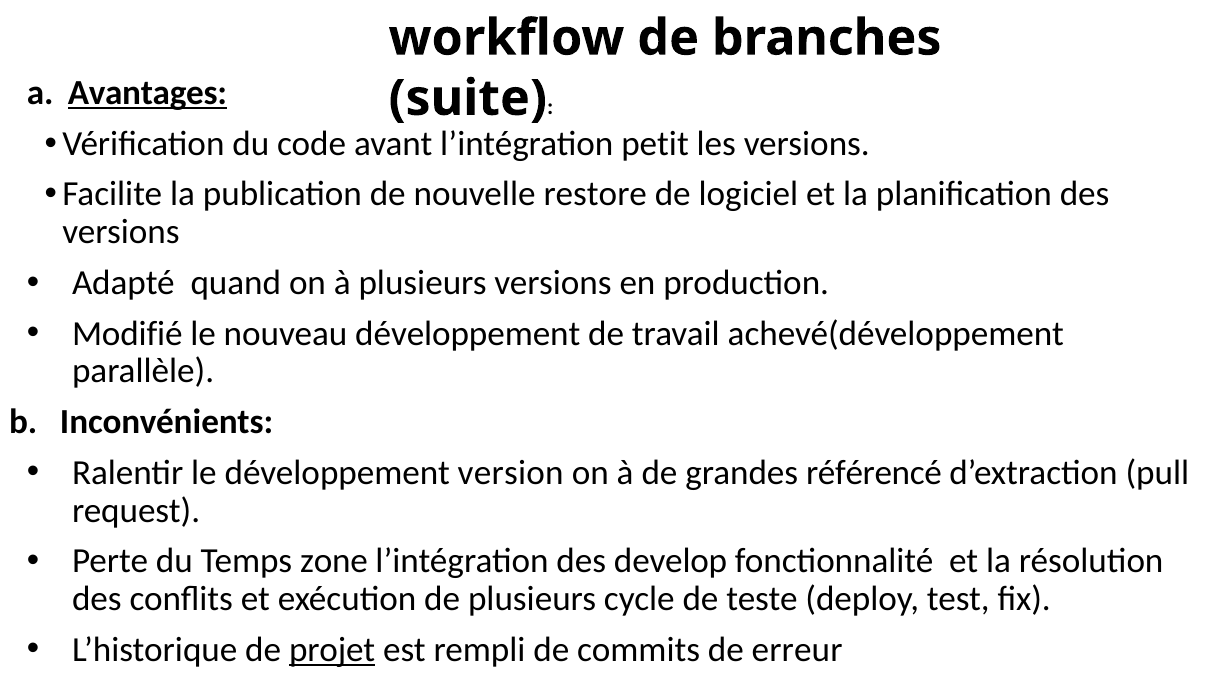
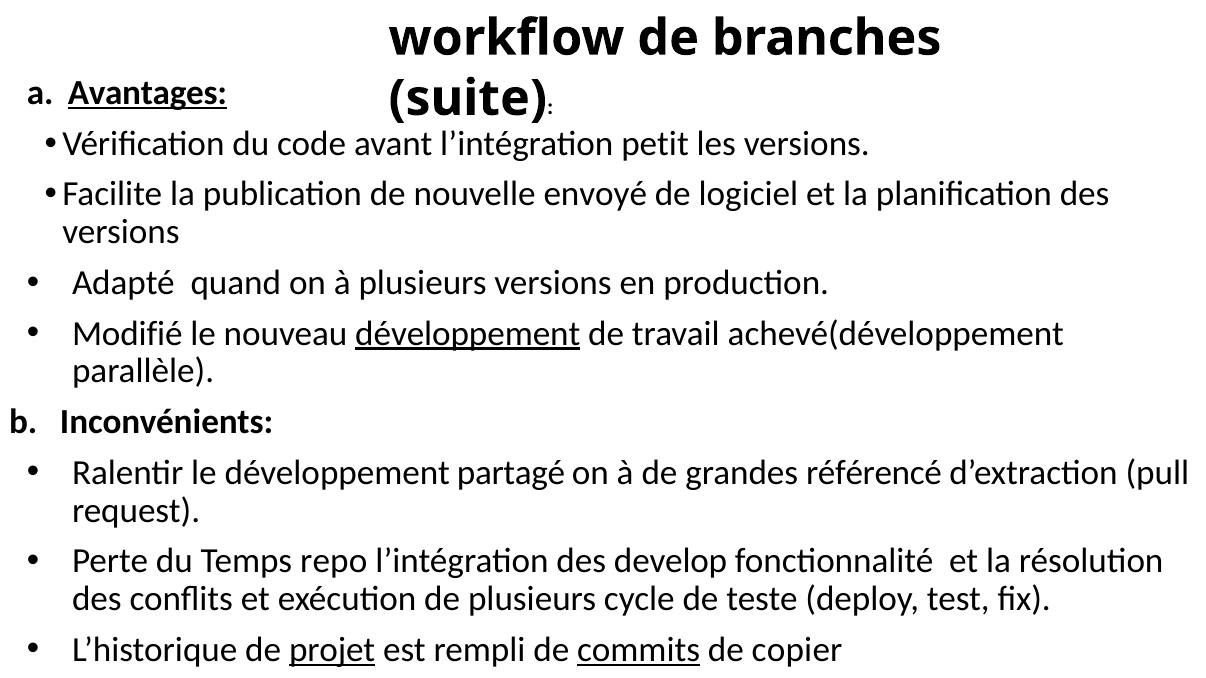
restore: restore -> envoyé
développement at (468, 334) underline: none -> present
version: version -> partagé
zone: zone -> repo
commits underline: none -> present
erreur: erreur -> copier
